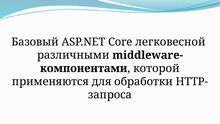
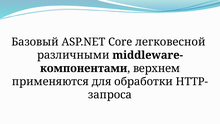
которой: которой -> верхнем
